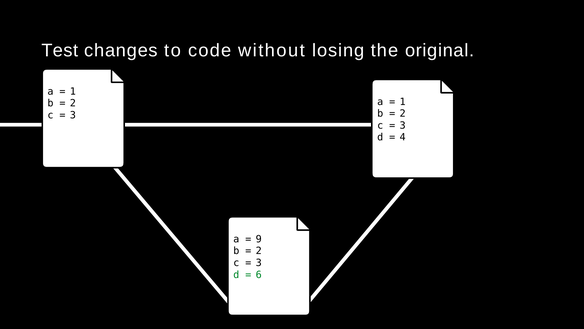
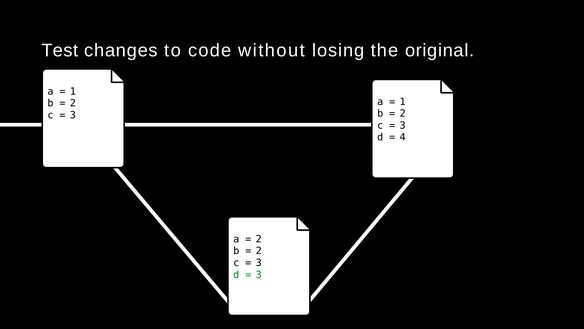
9 at (259, 239): 9 -> 2
6 at (259, 274): 6 -> 3
